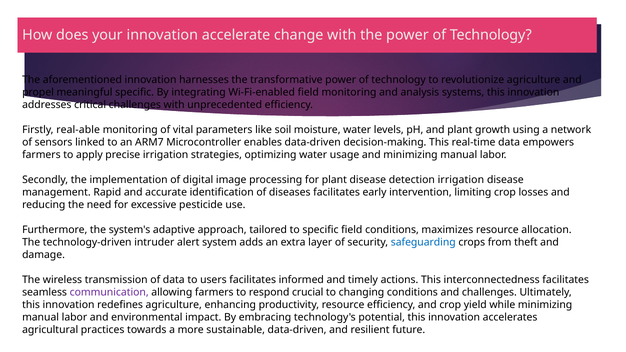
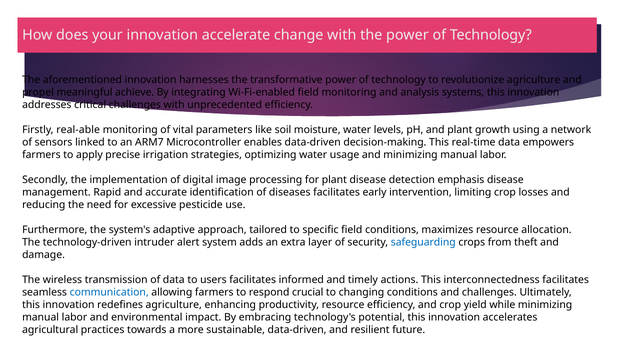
meaningful specific: specific -> achieve
detection irrigation: irrigation -> emphasis
communication colour: purple -> blue
